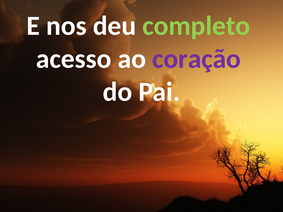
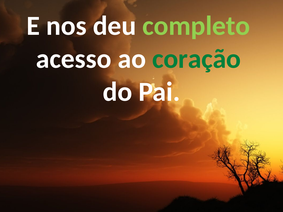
coração colour: purple -> green
